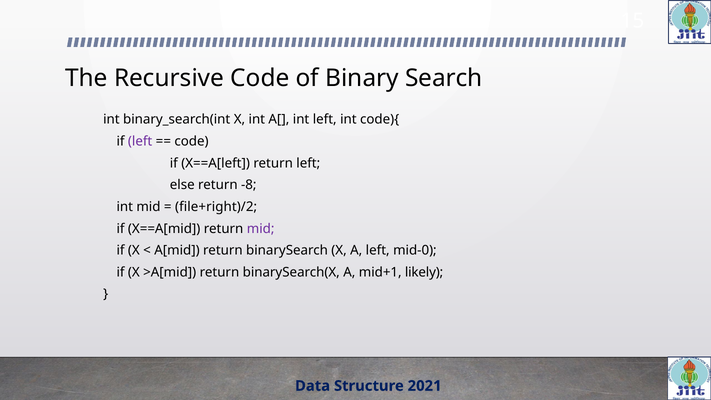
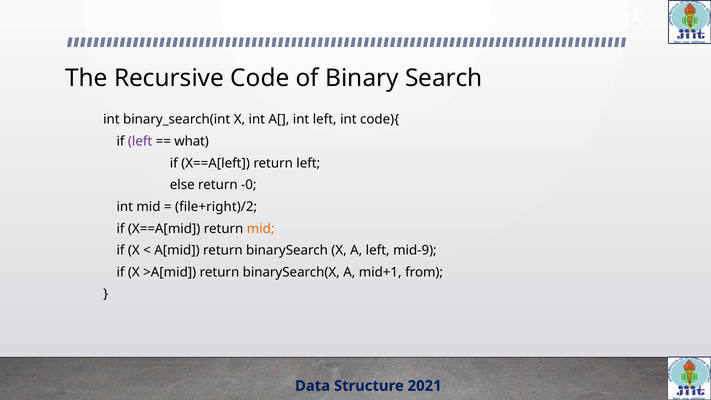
code at (191, 141): code -> what
-8: -8 -> -0
mid at (261, 229) colour: purple -> orange
mid-0: mid-0 -> mid-9
likely: likely -> from
